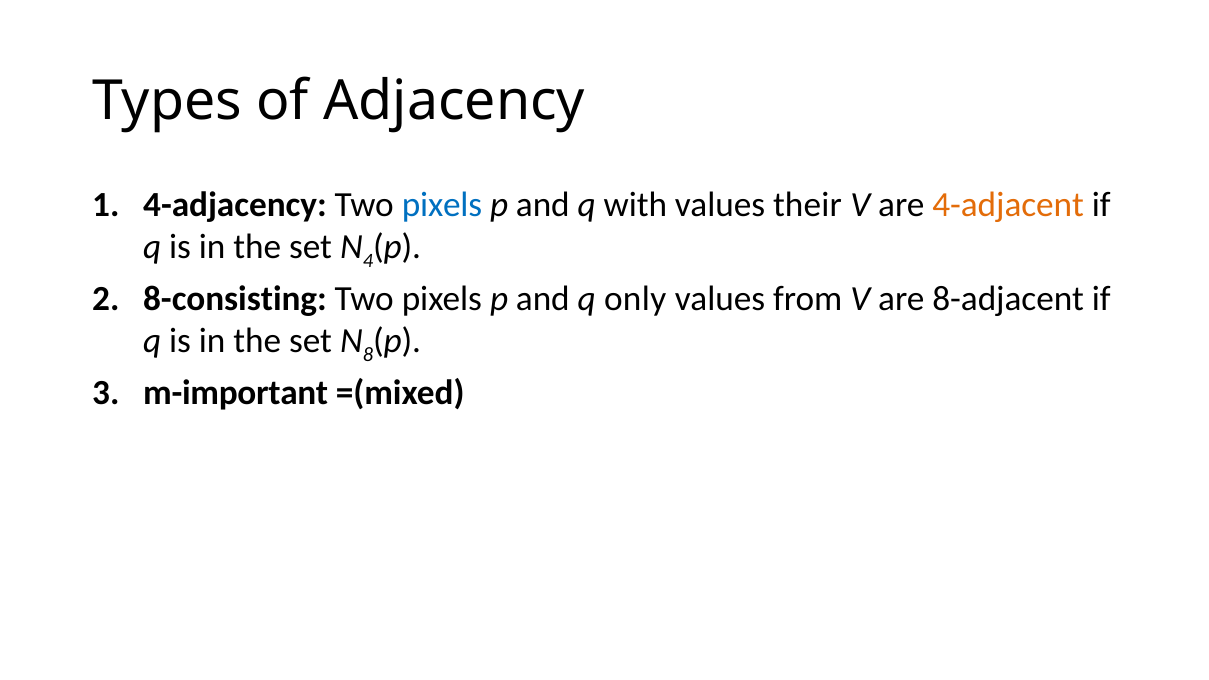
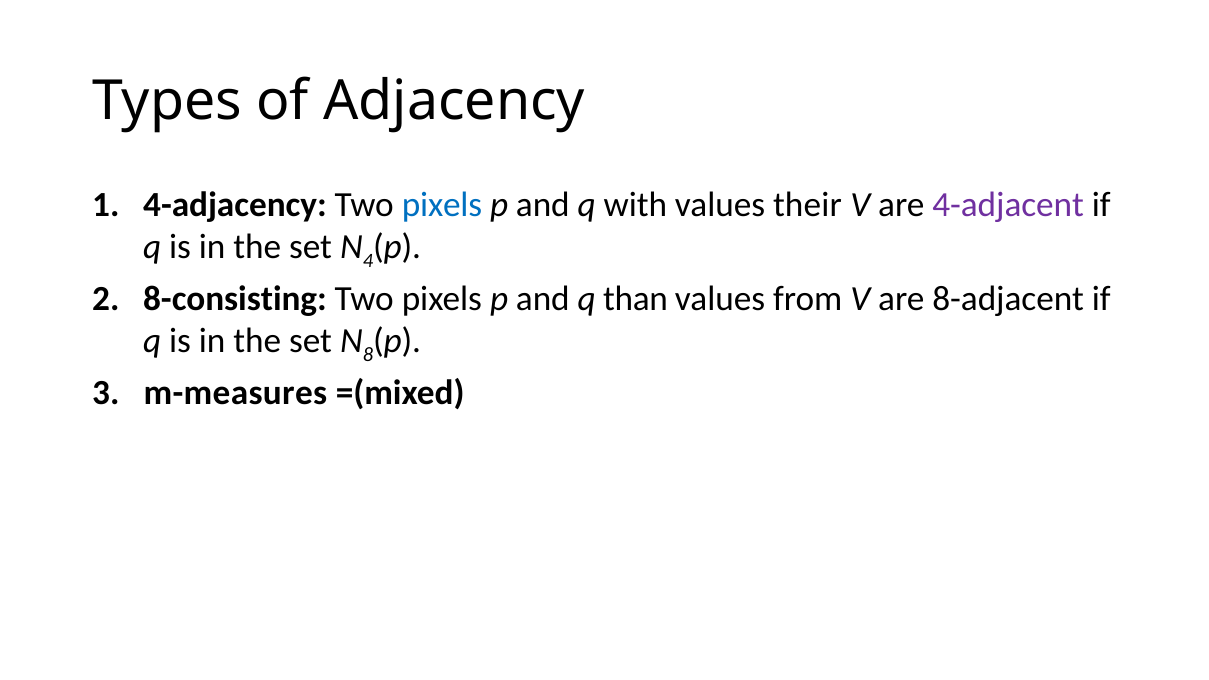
4-adjacent colour: orange -> purple
only: only -> than
m-important: m-important -> m-measures
